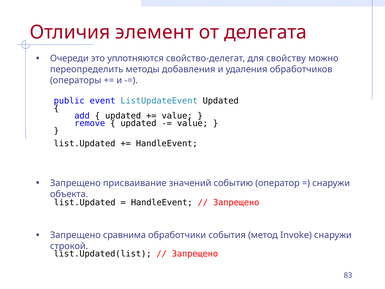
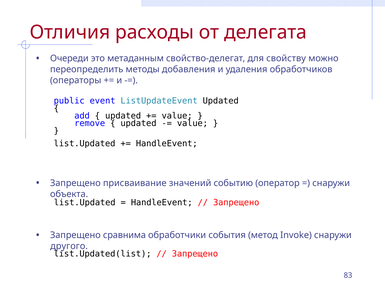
элемент: элемент -> расходы
уплотняются: уплотняются -> метаданным
строкой: строкой -> другого
